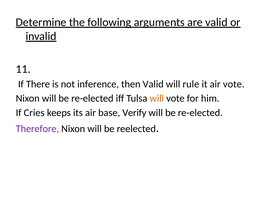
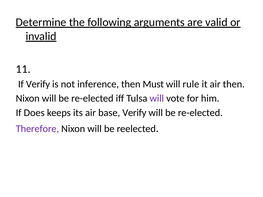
If There: There -> Verify
then Valid: Valid -> Must
air vote: vote -> then
will at (157, 99) colour: orange -> purple
Cries: Cries -> Does
